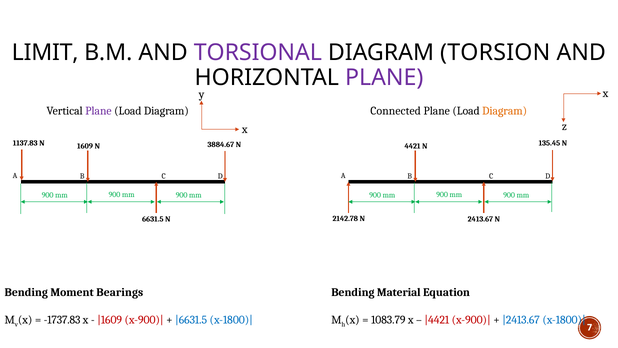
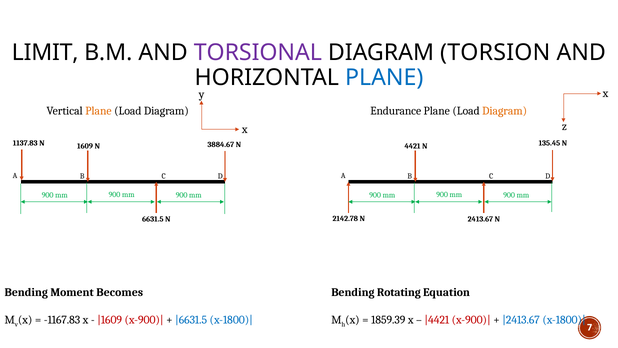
PLANE at (384, 78) colour: purple -> blue
Plane at (98, 111) colour: purple -> orange
Connected: Connected -> Endurance
Bearings: Bearings -> Becomes
Material: Material -> Rotating
-1737.83: -1737.83 -> -1167.83
1083.79: 1083.79 -> 1859.39
